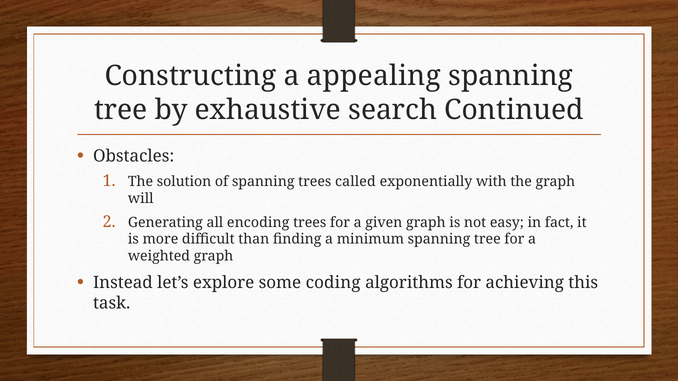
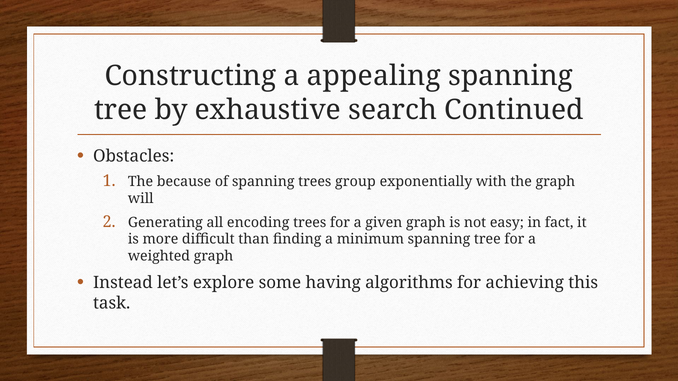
solution: solution -> because
called: called -> group
coding: coding -> having
